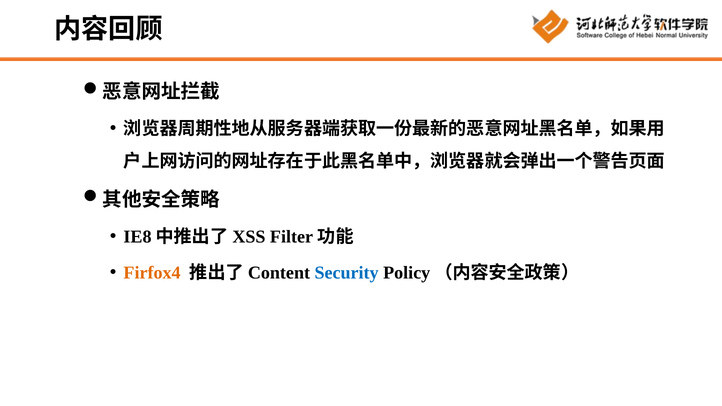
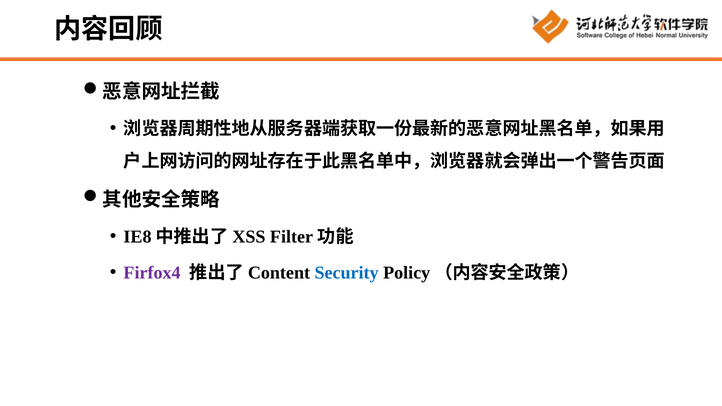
Firfox4 colour: orange -> purple
